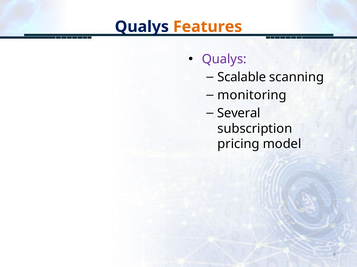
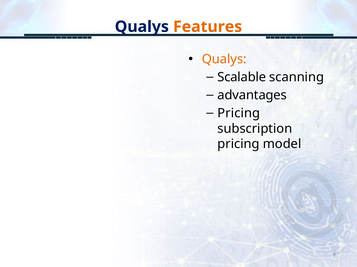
Qualys at (224, 59) colour: purple -> orange
monitoring: monitoring -> advantages
Several at (239, 113): Several -> Pricing
